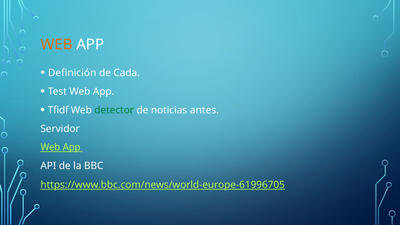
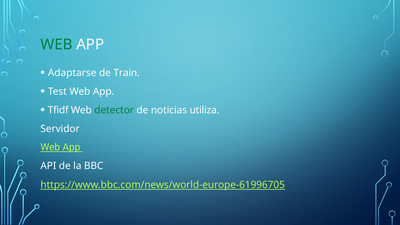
WEB at (56, 44) colour: orange -> green
Definición: Definición -> Adaptarse
Cada: Cada -> Train
antes: antes -> utiliza
